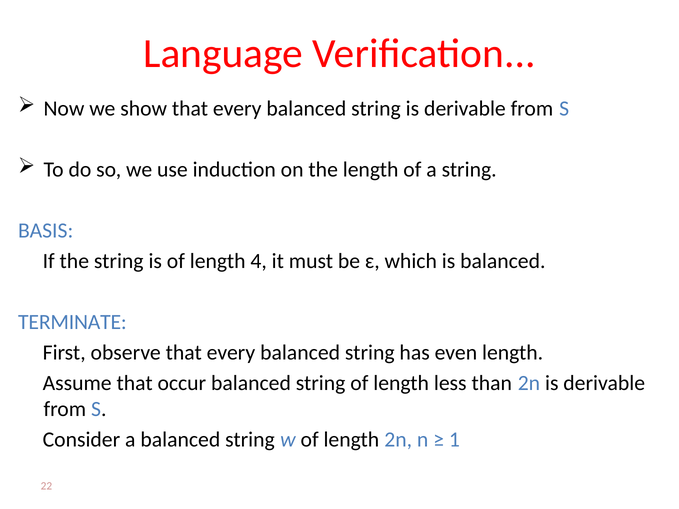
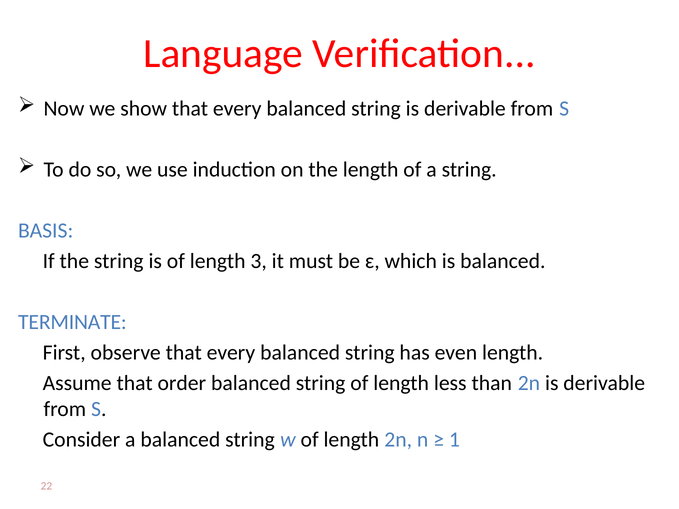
4: 4 -> 3
occur: occur -> order
